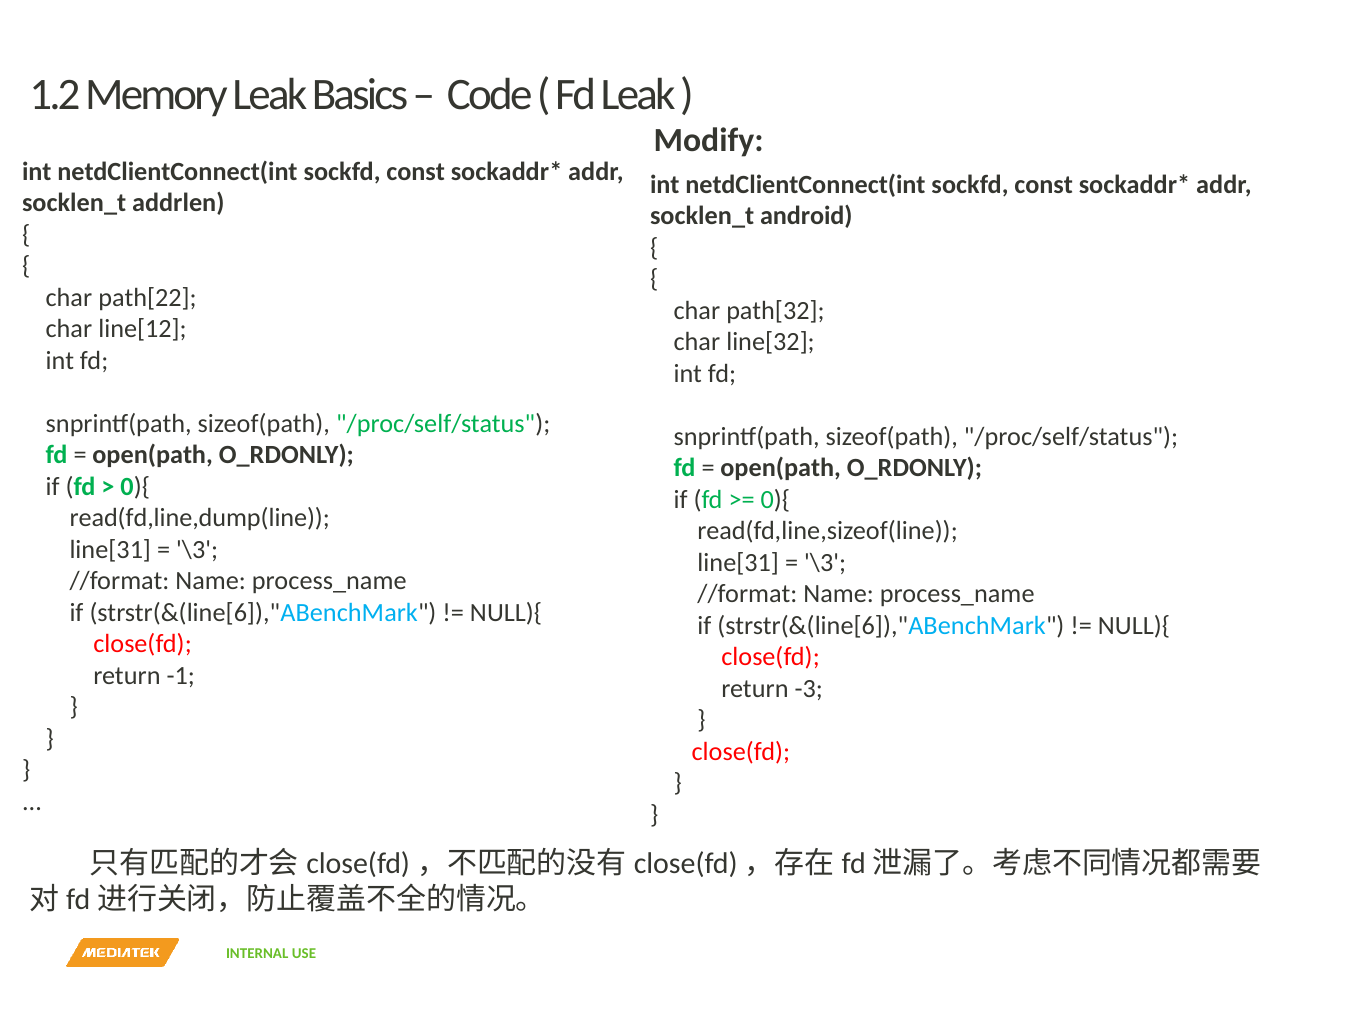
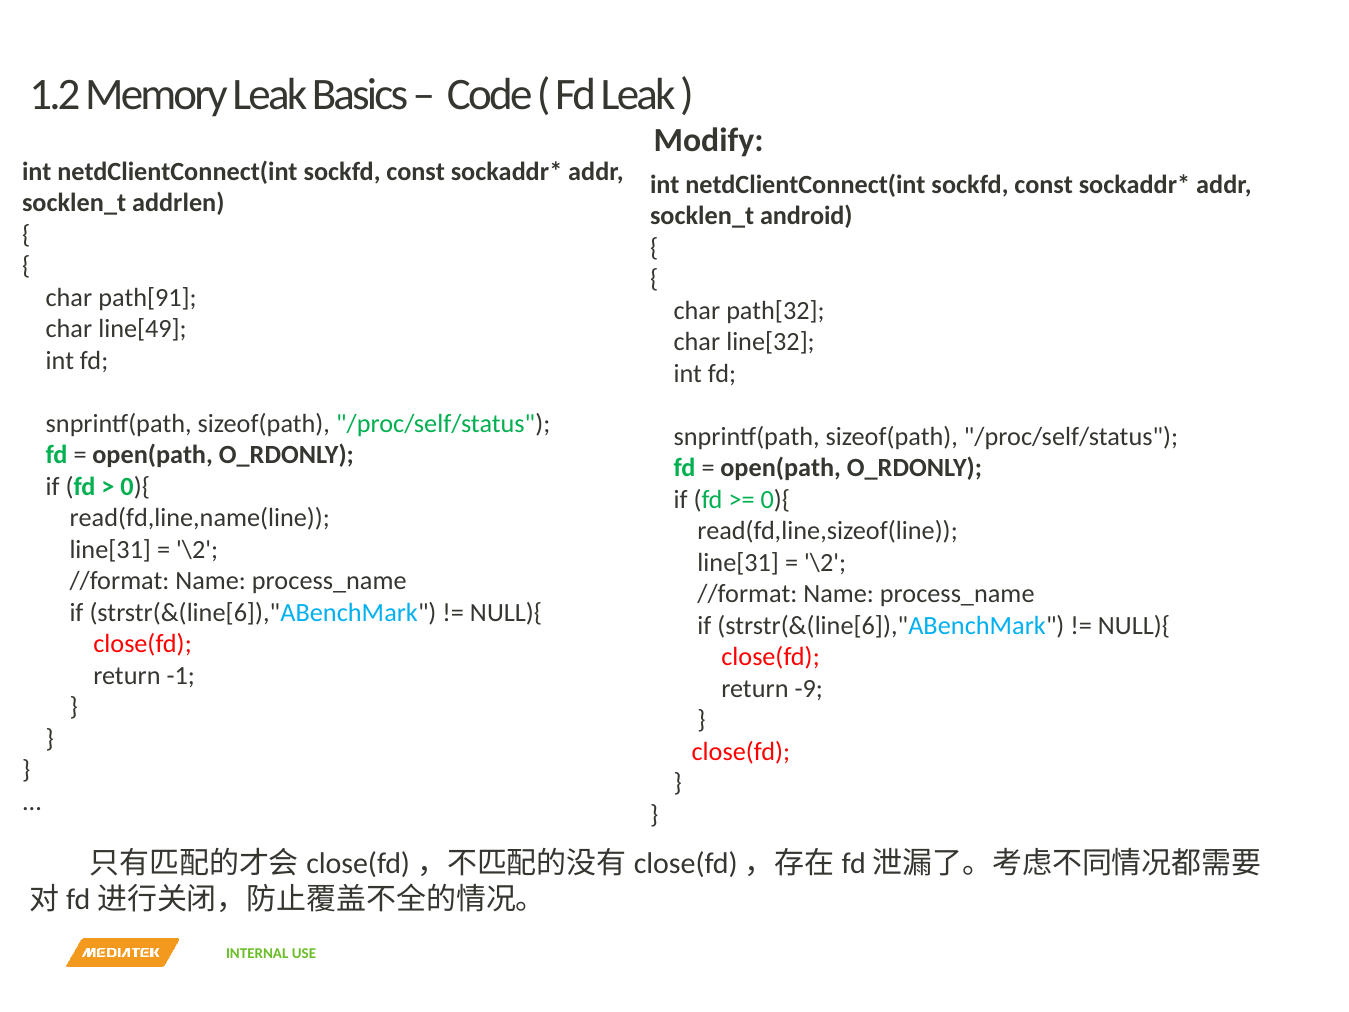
path[22: path[22 -> path[91
line[12: line[12 -> line[49
read(fd,line,dump(line: read(fd,line,dump(line -> read(fd,line,name(line
\3 at (197, 549): \3 -> \2
\3 at (825, 563): \3 -> \2
-3: -3 -> -9
